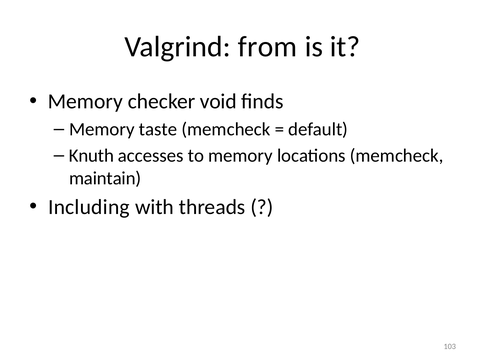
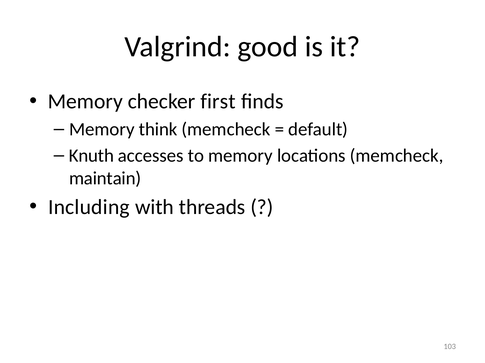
from: from -> good
void: void -> first
taste: taste -> think
